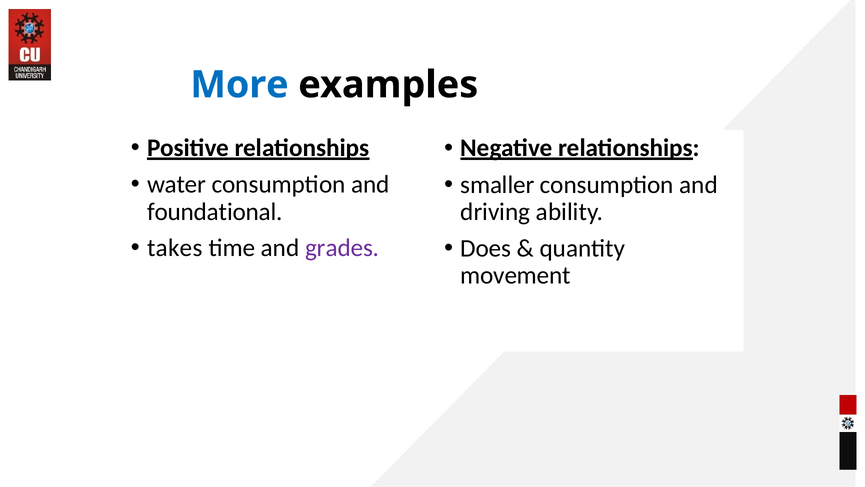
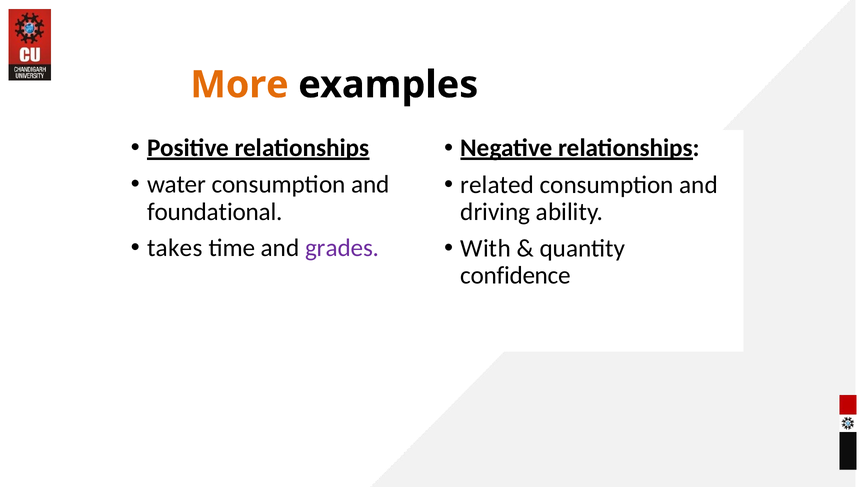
More colour: blue -> orange
smaller: smaller -> related
Does: Does -> With
movement: movement -> confidence
